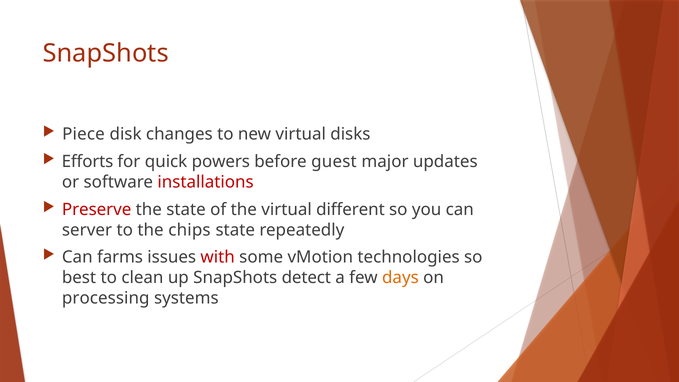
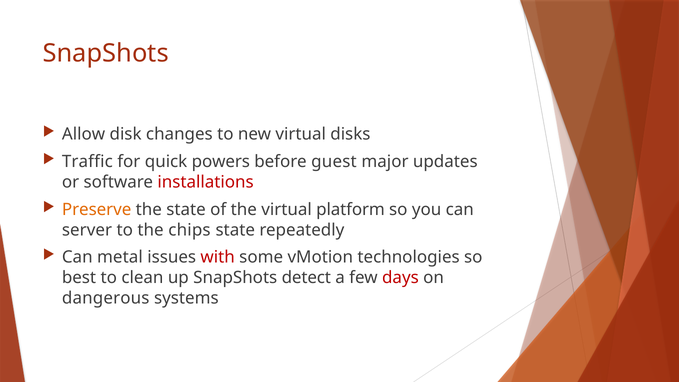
Piece: Piece -> Allow
Efforts: Efforts -> Traffic
Preserve colour: red -> orange
different: different -> platform
farms: farms -> metal
days colour: orange -> red
processing: processing -> dangerous
